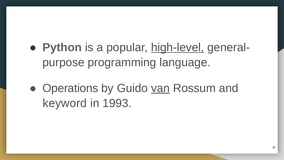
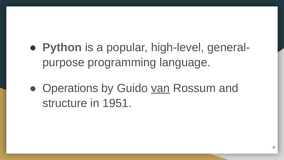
high-level underline: present -> none
keyword: keyword -> structure
1993: 1993 -> 1951
